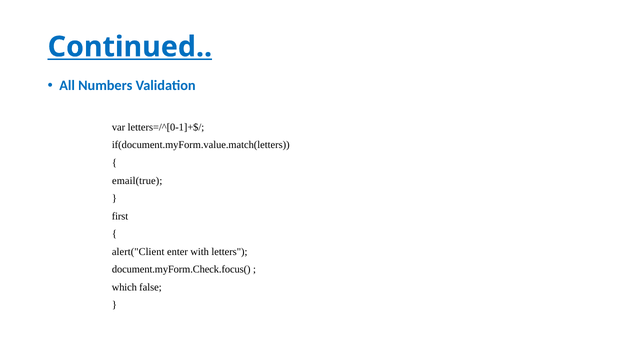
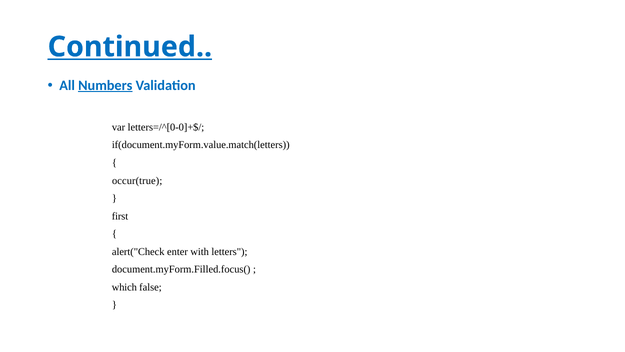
Numbers underline: none -> present
letters=/^[0-1]+$/: letters=/^[0-1]+$/ -> letters=/^[0-0]+$/
email(true: email(true -> occur(true
alert("Client: alert("Client -> alert("Check
document.myForm.Check.focus(: document.myForm.Check.focus( -> document.myForm.Filled.focus(
